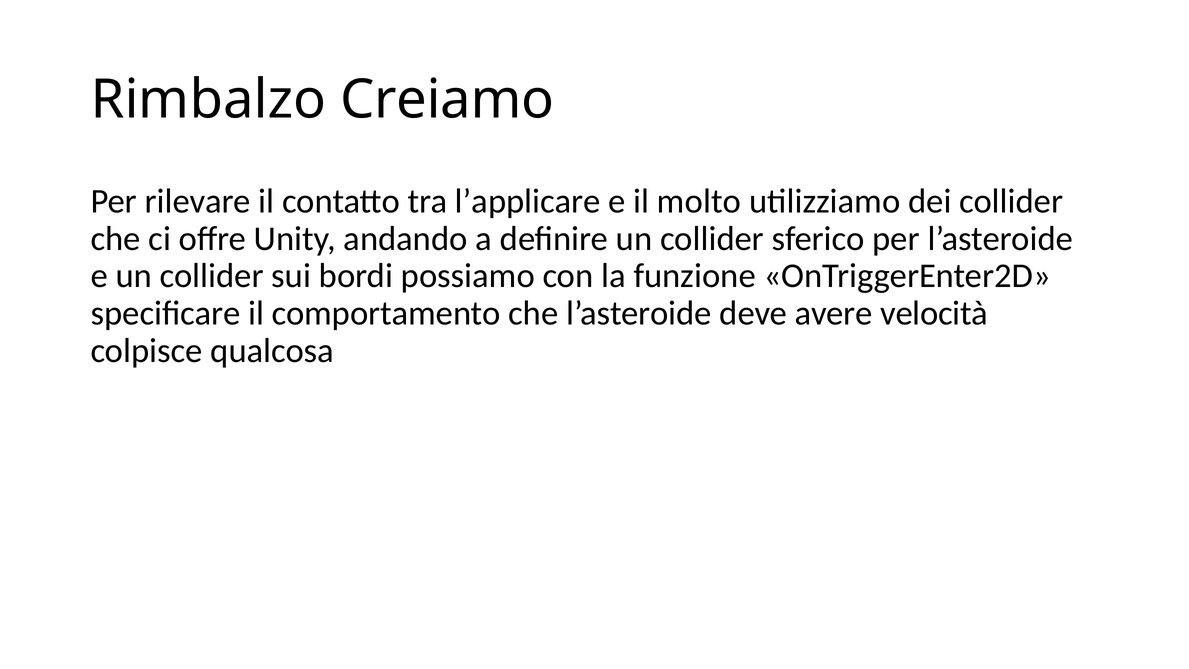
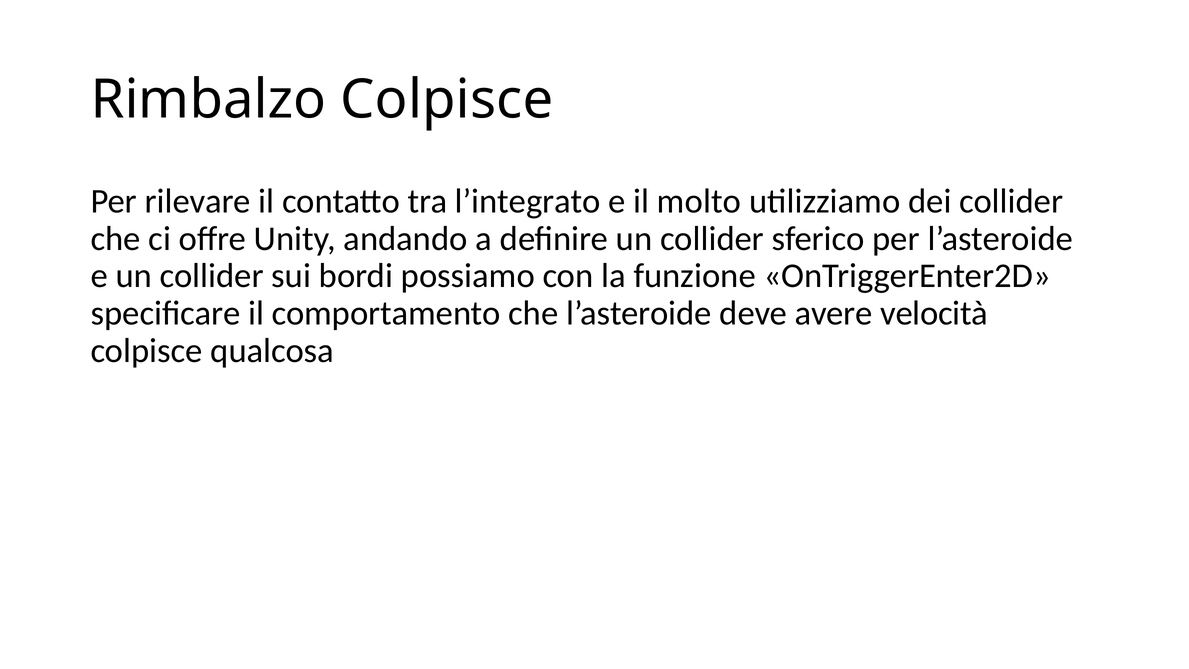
Rimbalzo Creiamo: Creiamo -> Colpisce
l’applicare: l’applicare -> l’integrato
